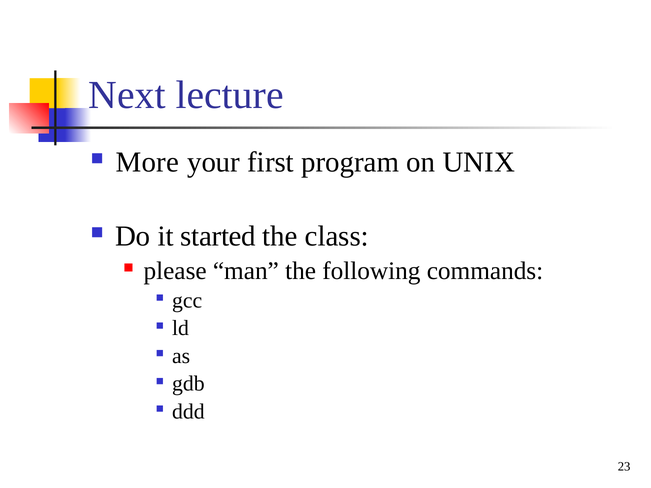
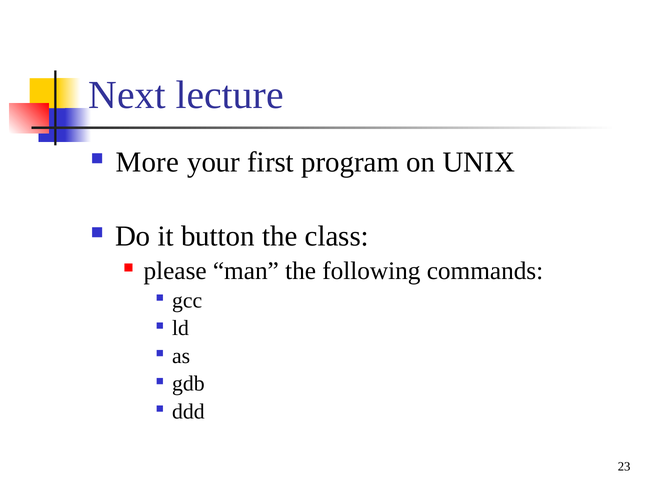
started: started -> button
